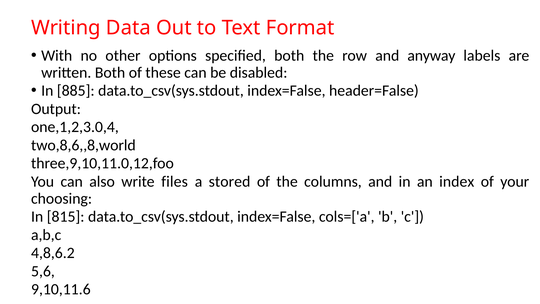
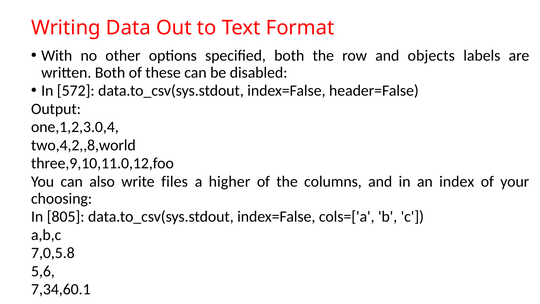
anyway: anyway -> objects
885: 885 -> 572
two,8,6,,8,world: two,8,6,,8,world -> two,4,2,,8,world
stored: stored -> higher
815: 815 -> 805
4,8,6.2: 4,8,6.2 -> 7,0,5.8
9,10,11.6: 9,10,11.6 -> 7,34,60.1
